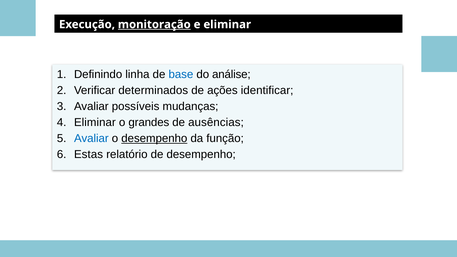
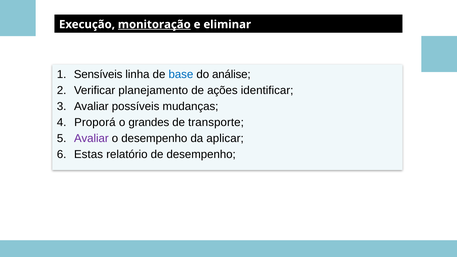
Definindo: Definindo -> Sensíveis
determinados: determinados -> planejamento
Eliminar at (95, 122): Eliminar -> Proporá
ausências: ausências -> transporte
Avaliar at (91, 138) colour: blue -> purple
desempenho at (154, 138) underline: present -> none
função: função -> aplicar
